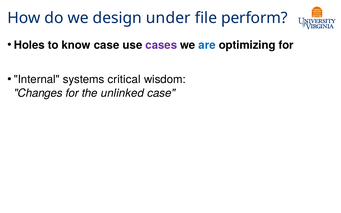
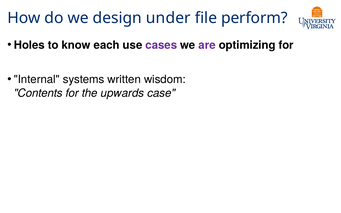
know case: case -> each
are colour: blue -> purple
critical: critical -> written
Changes: Changes -> Contents
unlinked: unlinked -> upwards
